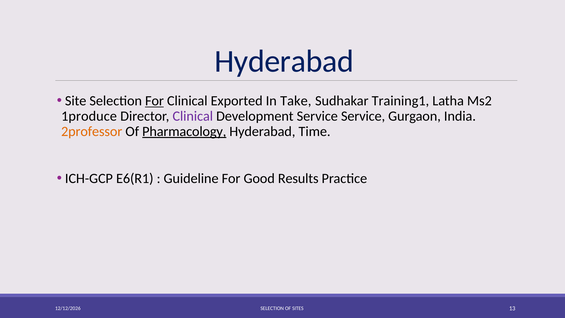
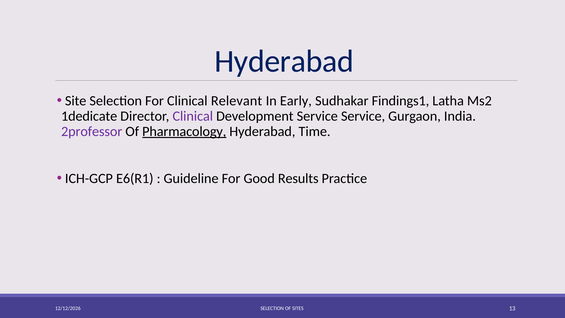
For at (155, 101) underline: present -> none
Exported: Exported -> Relevant
Take: Take -> Early
Training1: Training1 -> Findings1
1produce: 1produce -> 1dedicate
2professor colour: orange -> purple
